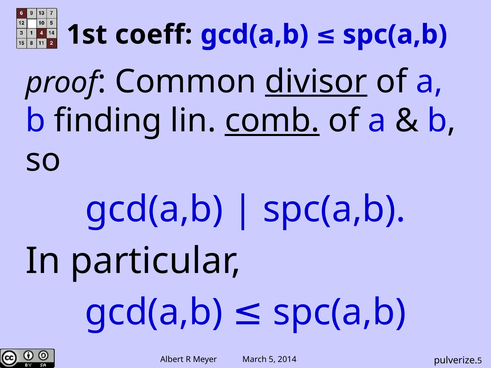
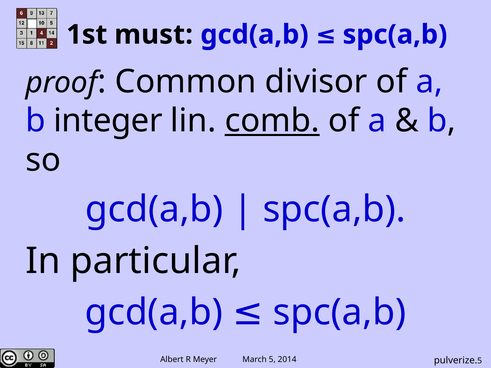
coeff: coeff -> must
divisor underline: present -> none
finding: finding -> integer
